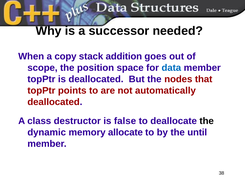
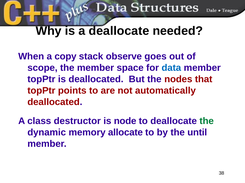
a successor: successor -> deallocate
addition: addition -> observe
the position: position -> member
false: false -> node
the at (207, 121) colour: black -> green
